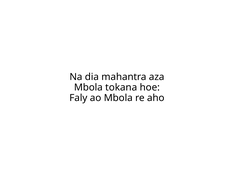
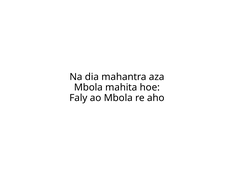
tokana: tokana -> mahita
